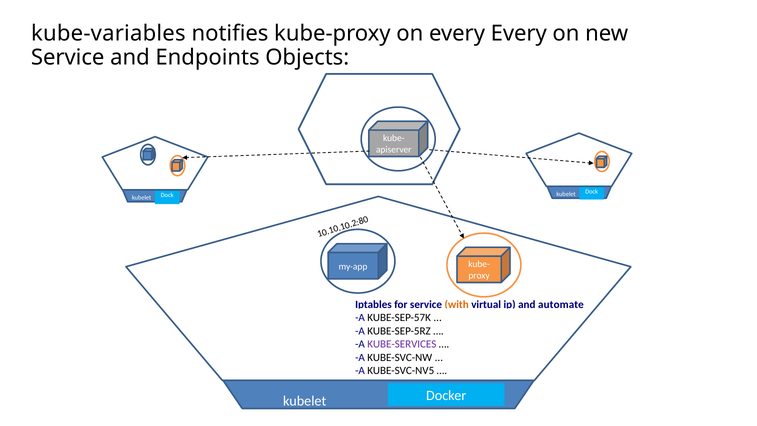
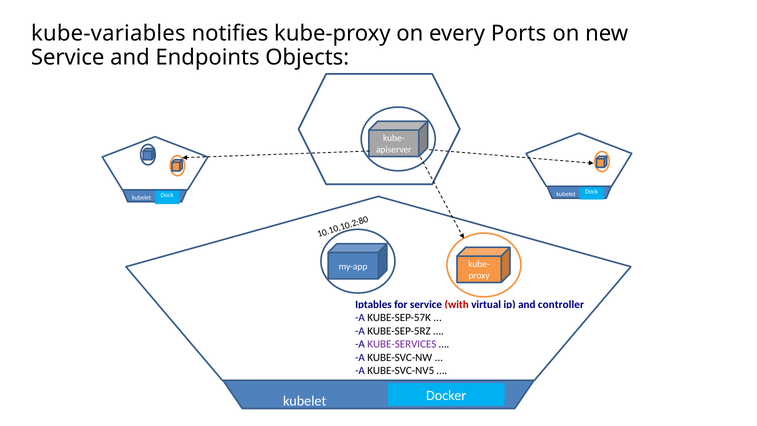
every Every: Every -> Ports
with colour: orange -> red
automate: automate -> controller
